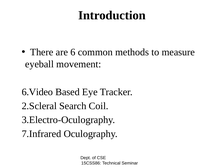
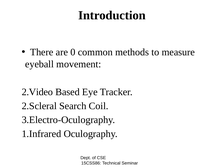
6: 6 -> 0
6.Video: 6.Video -> 2.Video
7.Infrared: 7.Infrared -> 1.Infrared
